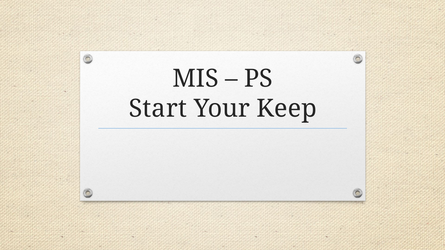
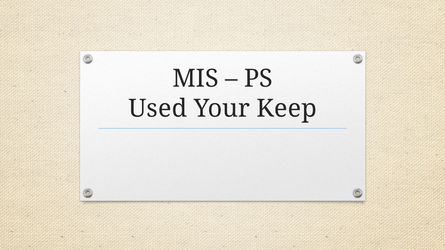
Start: Start -> Used
